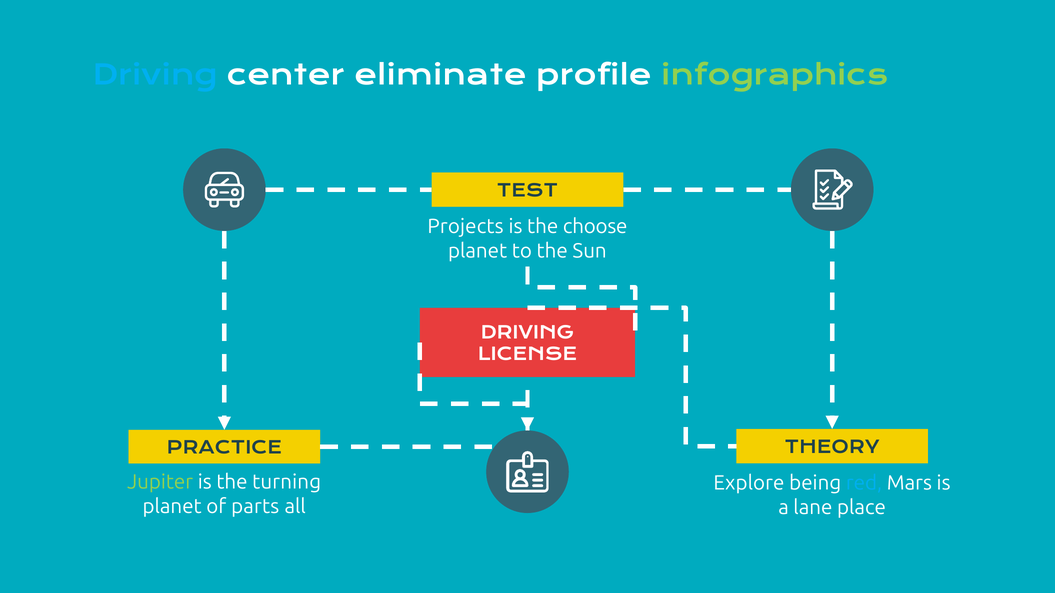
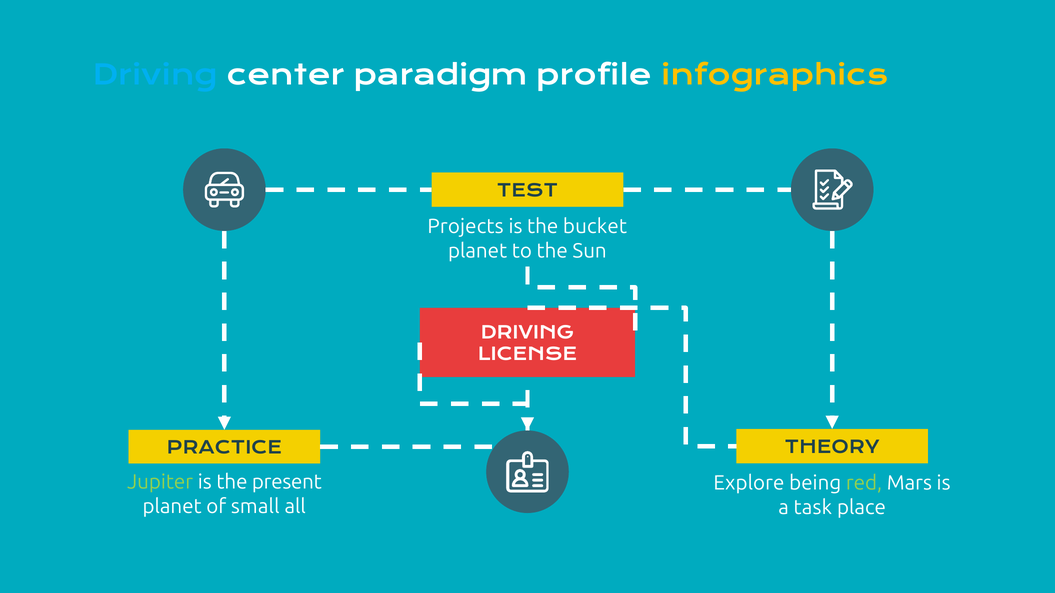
eliminate: eliminate -> paradigm
infographics colour: light green -> yellow
choose: choose -> bucket
turning: turning -> present
red colour: light blue -> light green
parts: parts -> small
lane: lane -> task
